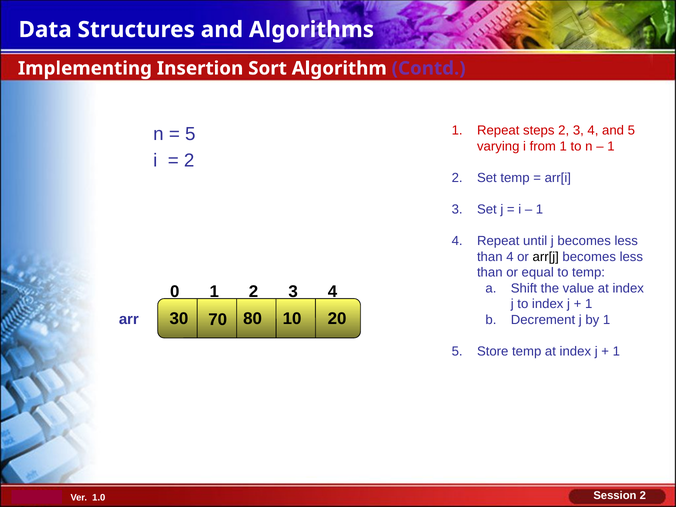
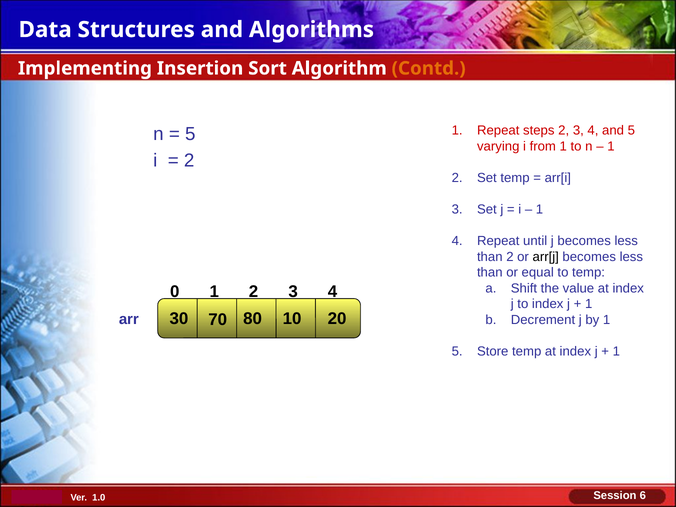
Contd colour: purple -> orange
than 4: 4 -> 2
2 at (643, 495): 2 -> 6
